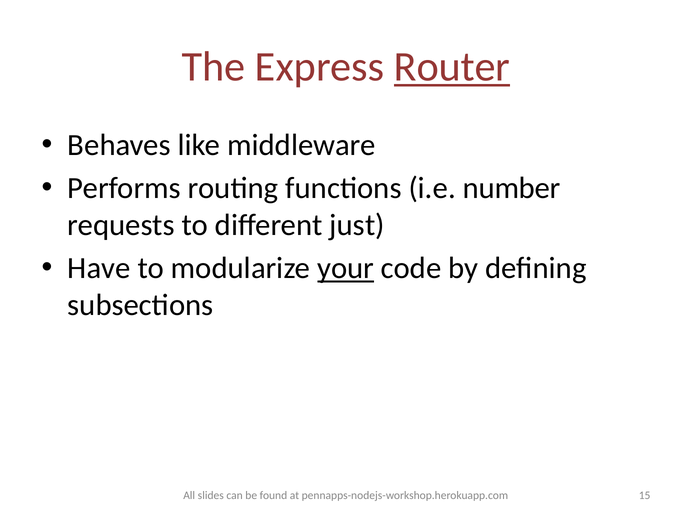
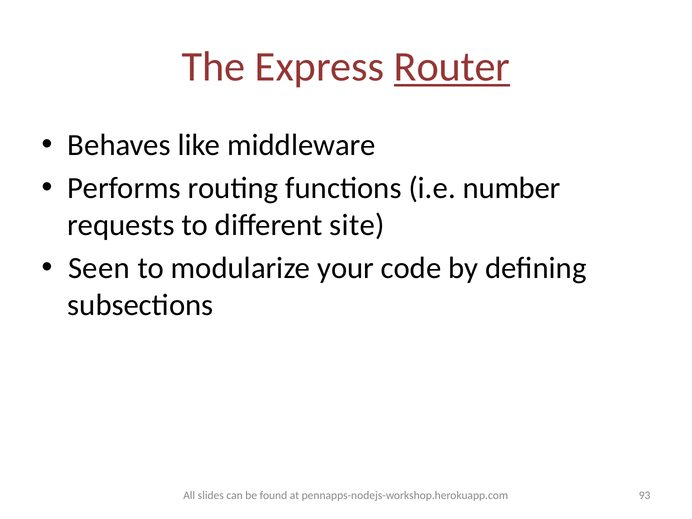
just: just -> site
Have: Have -> Seen
your underline: present -> none
15: 15 -> 93
